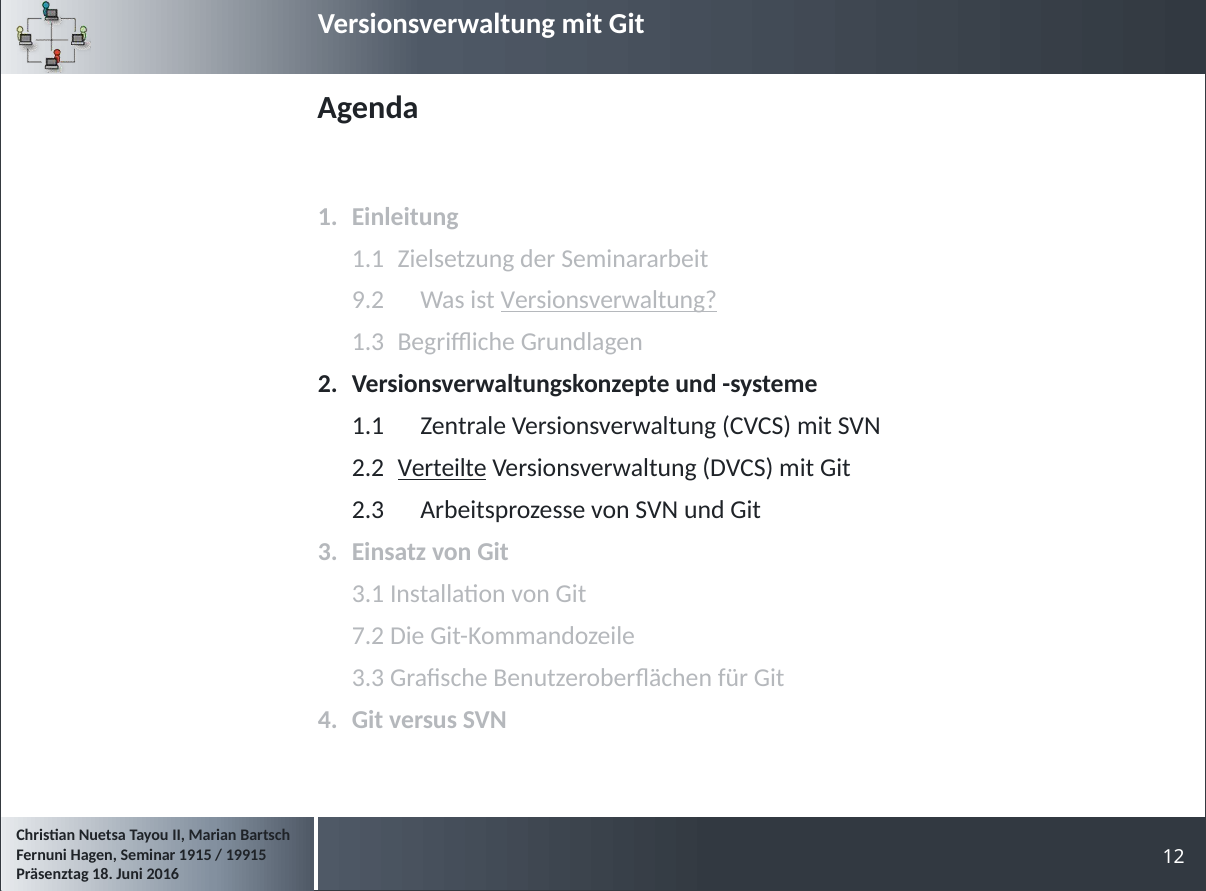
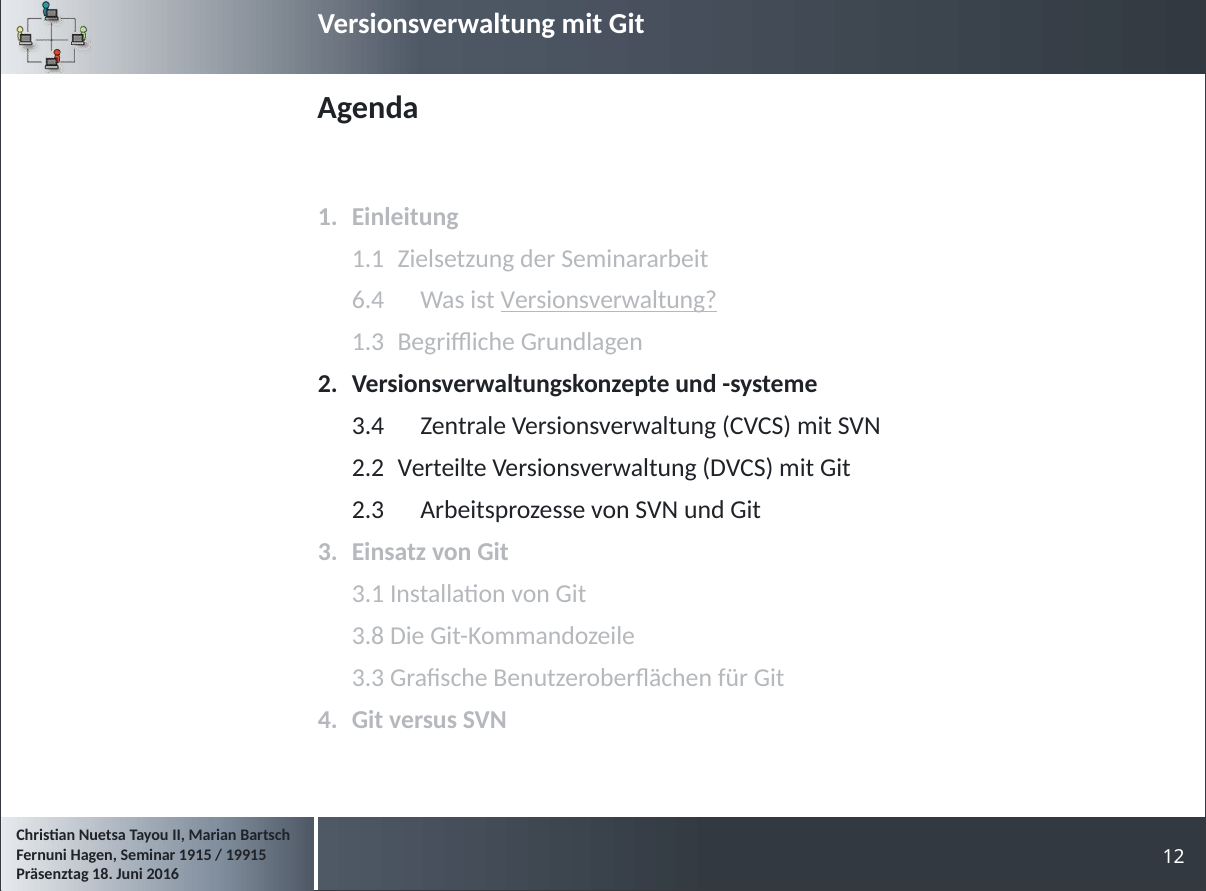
9.2: 9.2 -> 6.4
1.1 at (368, 426): 1.1 -> 3.4
Verteilte underline: present -> none
7.2: 7.2 -> 3.8
